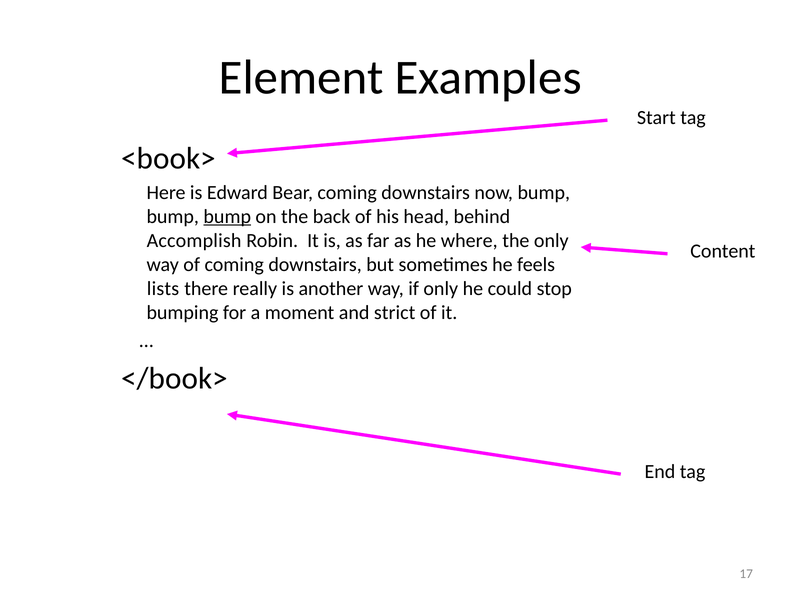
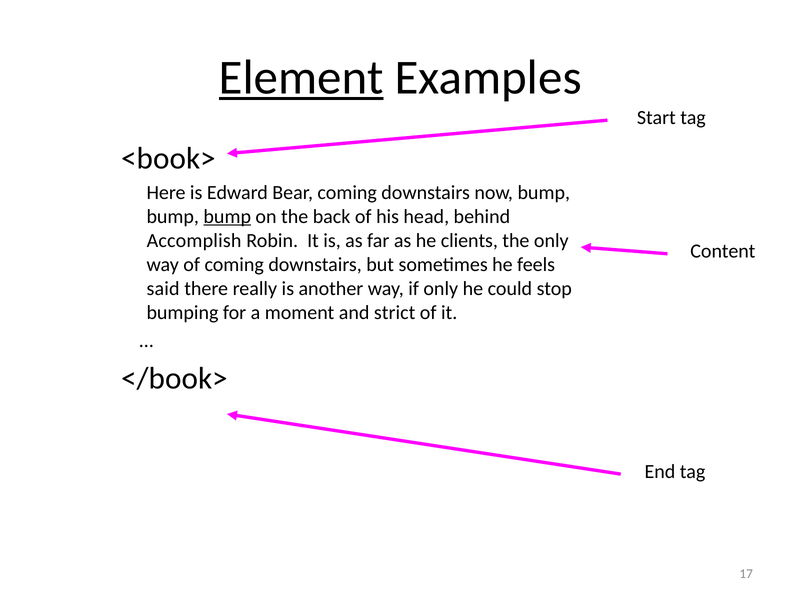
Element underline: none -> present
where: where -> clients
lists: lists -> said
